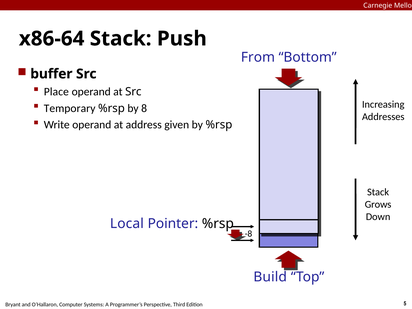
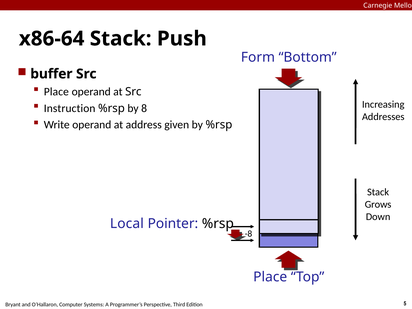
From: From -> Form
Temporary: Temporary -> Instruction
Build at (270, 277): Build -> Place
